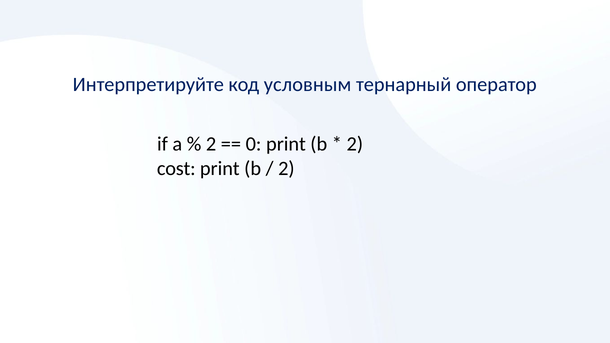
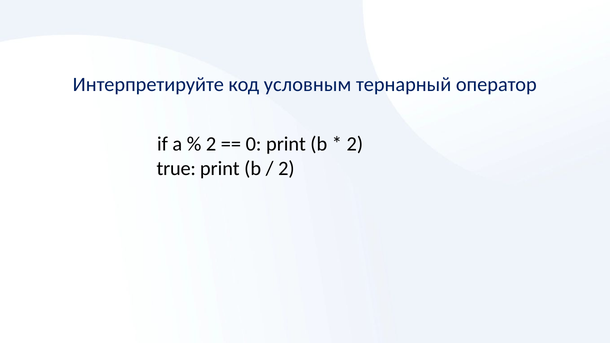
cost: cost -> true
